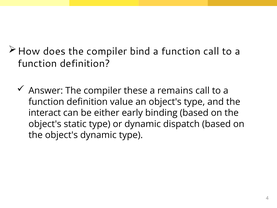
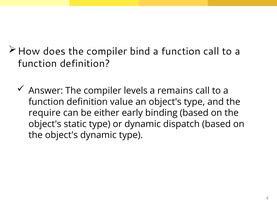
these: these -> levels
interact: interact -> require
